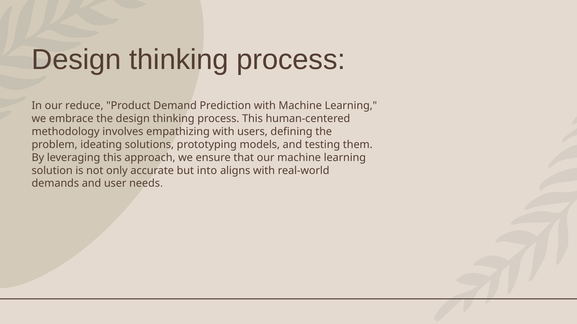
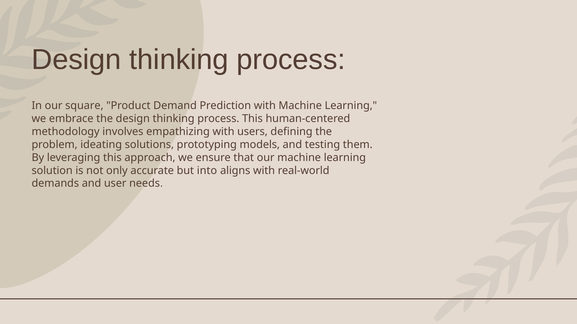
reduce: reduce -> square
